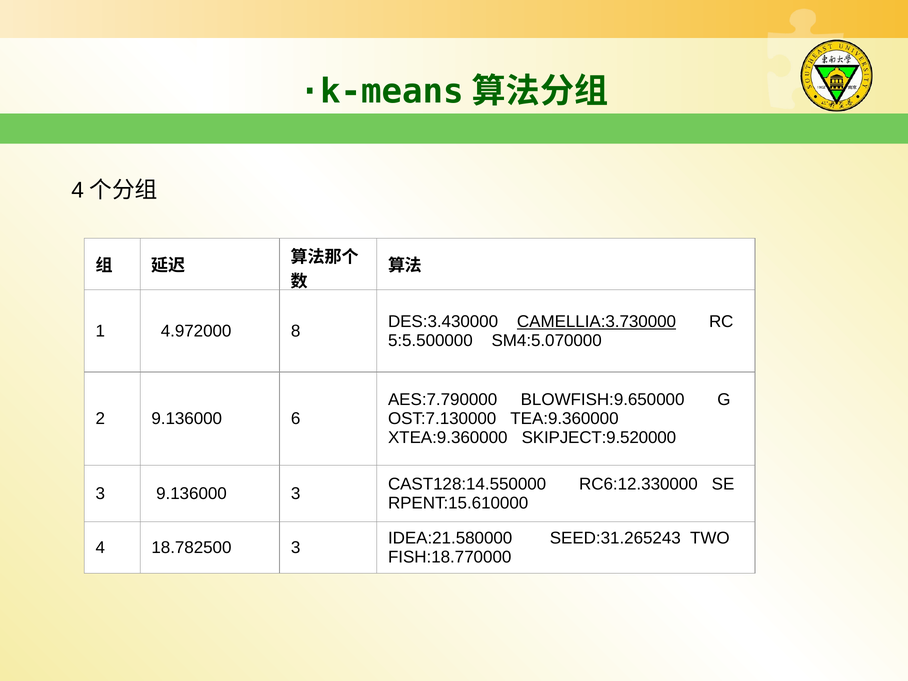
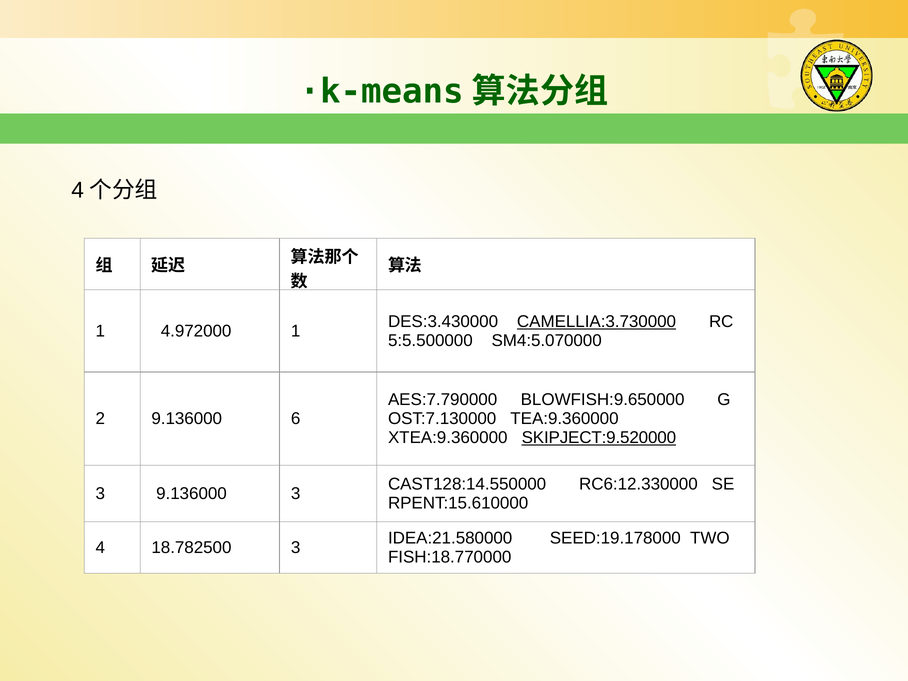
4.972000 8: 8 -> 1
SKIPJECT:9.520000 underline: none -> present
SEED:31.265243: SEED:31.265243 -> SEED:19.178000
